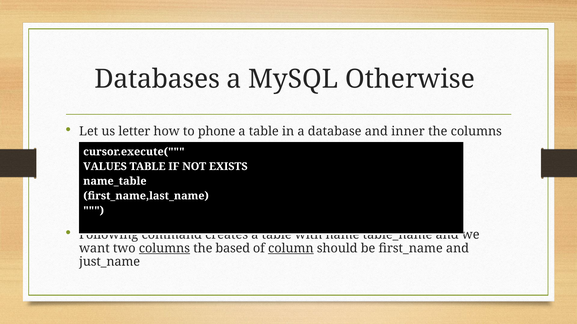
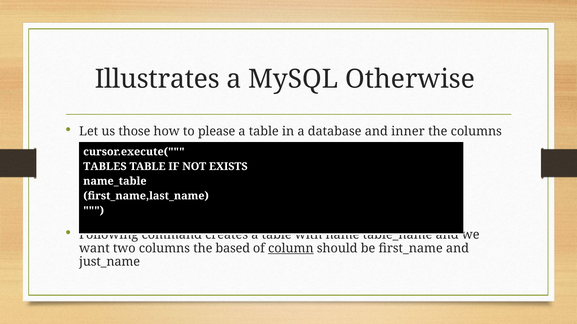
Databases: Databases -> Illustrates
letter: letter -> those
phone: phone -> please
VALUES: VALUES -> TABLES
columns at (164, 249) underline: present -> none
